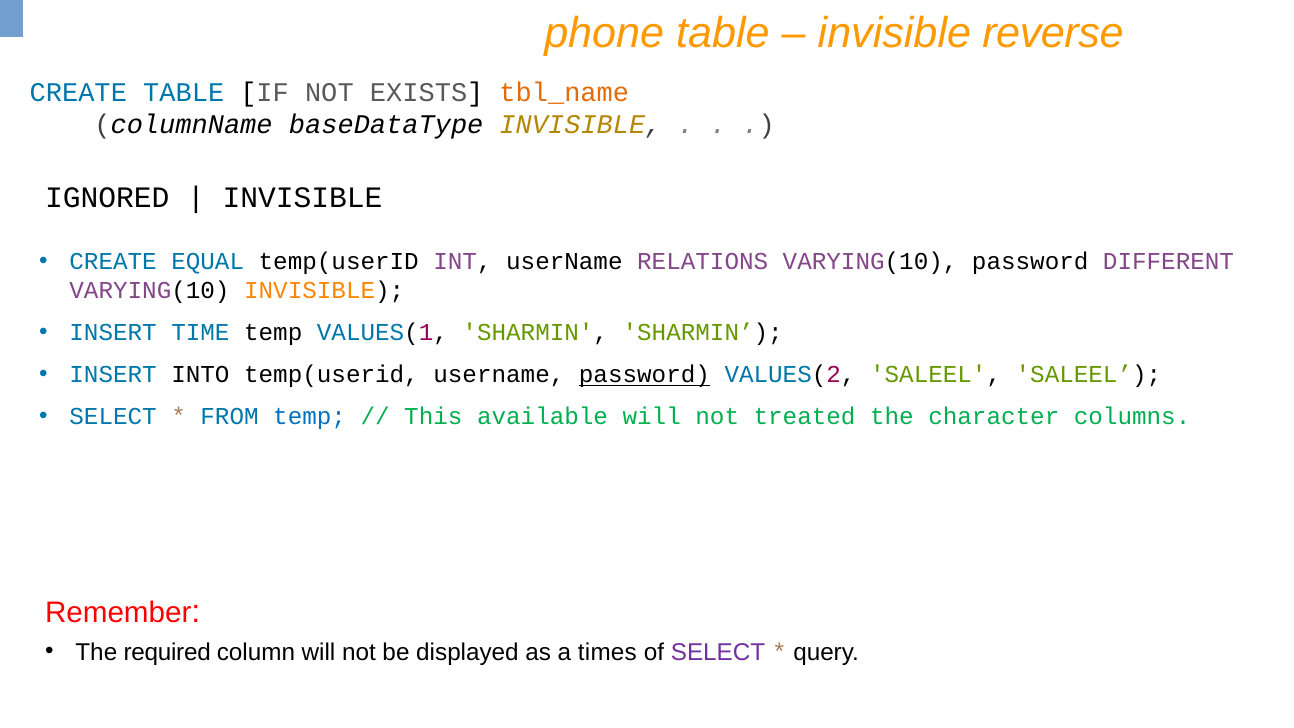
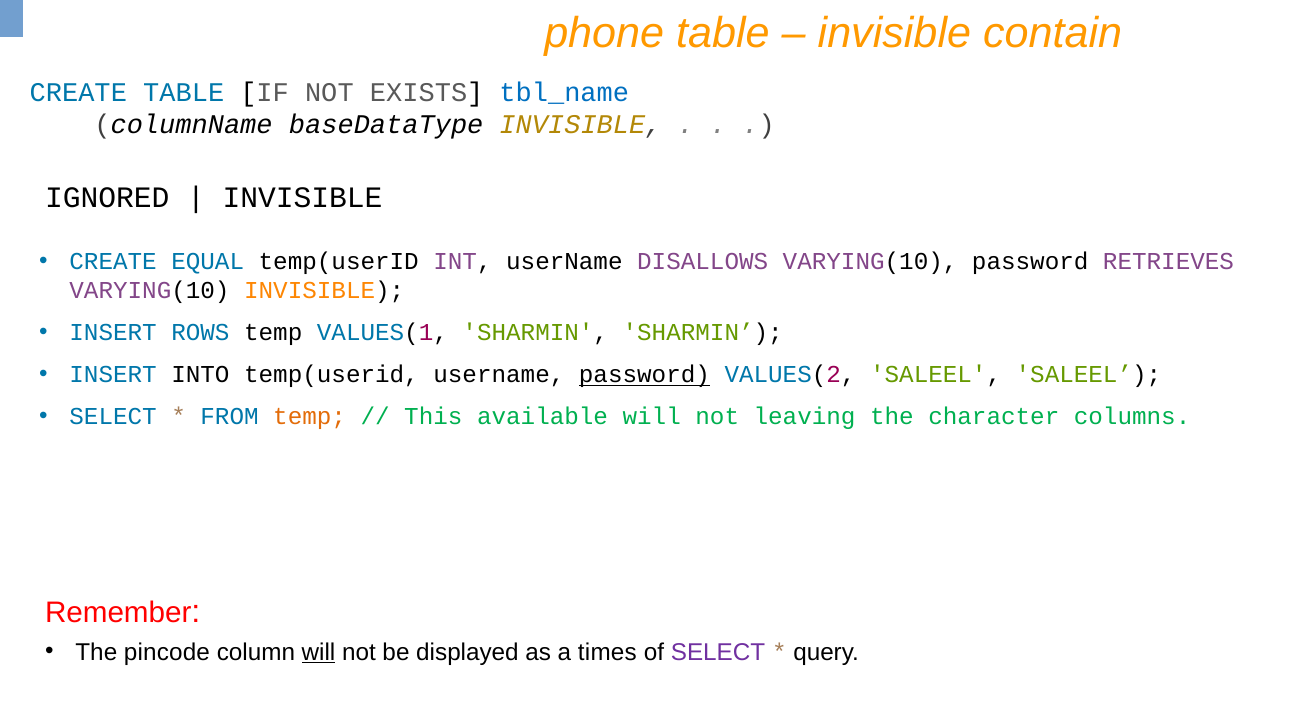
reverse: reverse -> contain
tbl_name colour: orange -> blue
RELATIONS: RELATIONS -> DISALLOWS
DIFFERENT: DIFFERENT -> RETRIEVES
TIME: TIME -> ROWS
temp at (310, 417) colour: blue -> orange
treated: treated -> leaving
required: required -> pincode
will at (319, 652) underline: none -> present
